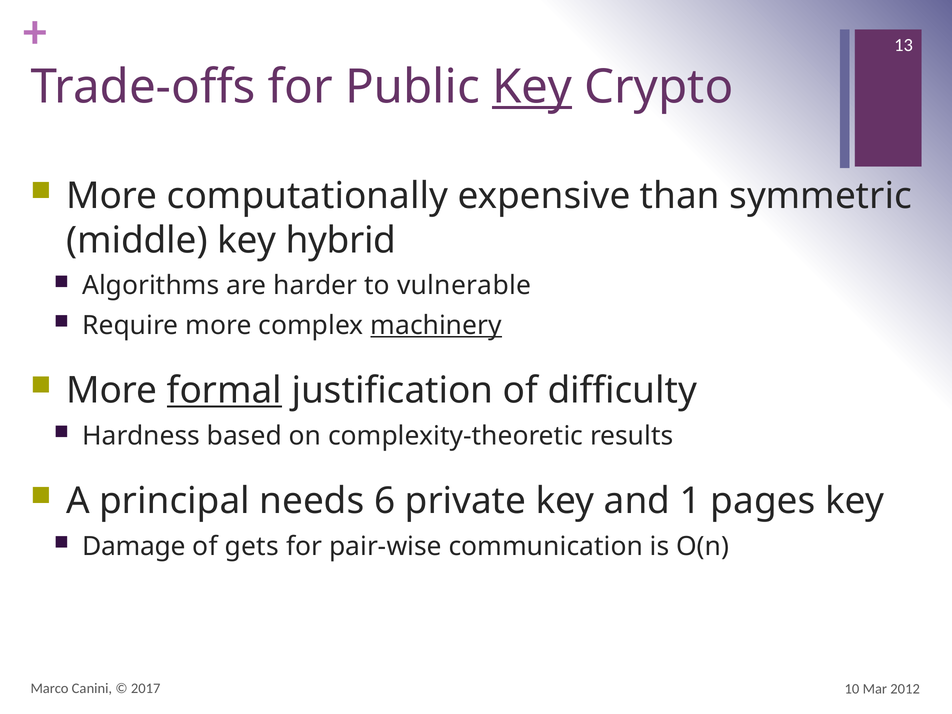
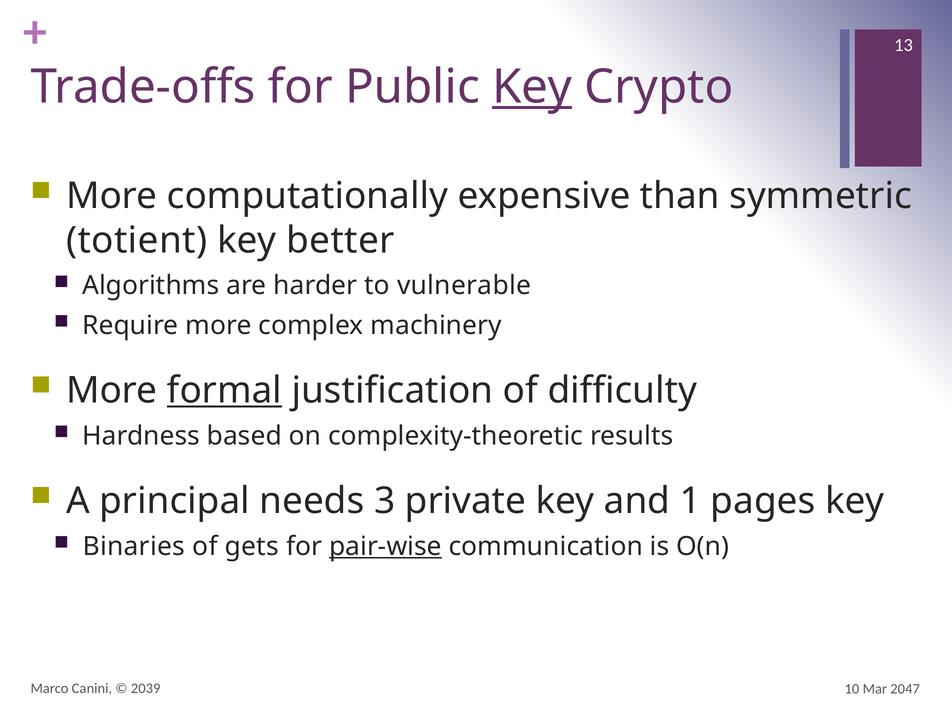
middle: middle -> totient
hybrid: hybrid -> better
machinery underline: present -> none
6: 6 -> 3
Damage: Damage -> Binaries
pair-wise underline: none -> present
2017: 2017 -> 2039
2012: 2012 -> 2047
